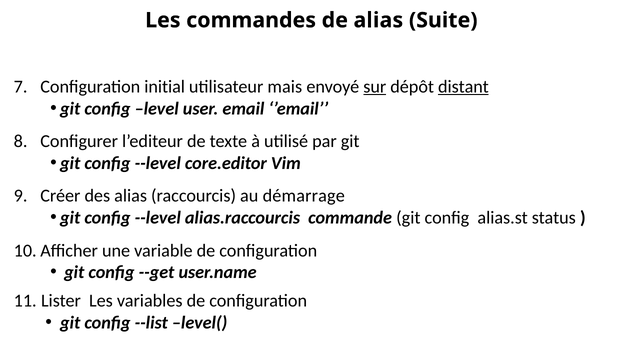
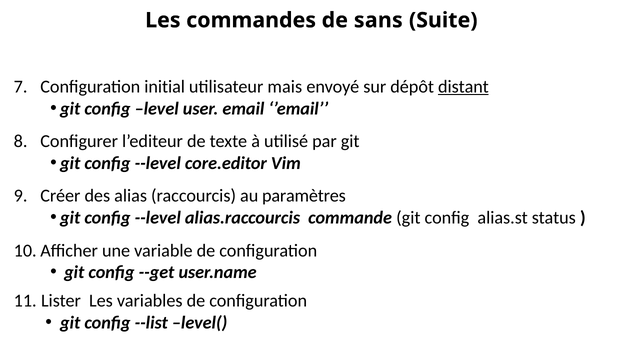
de alias: alias -> sans
sur underline: present -> none
démarrage: démarrage -> paramètres
